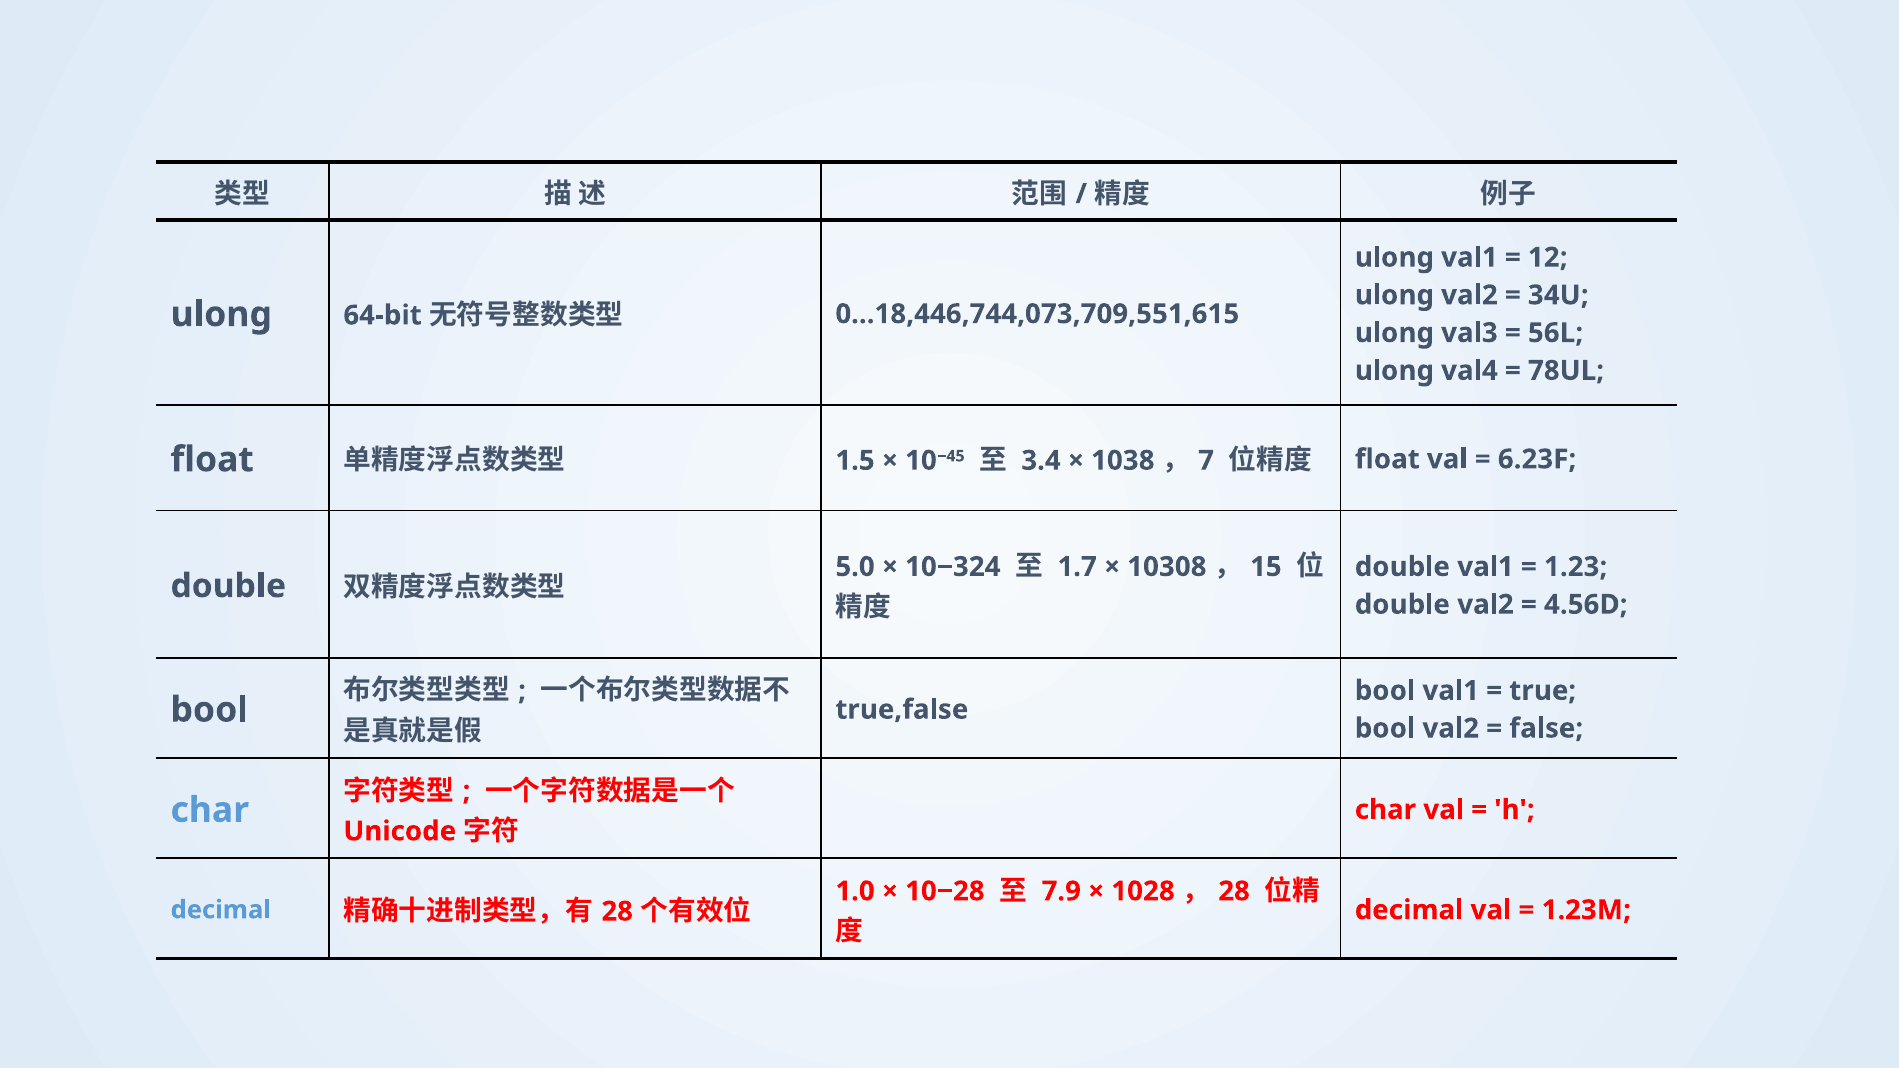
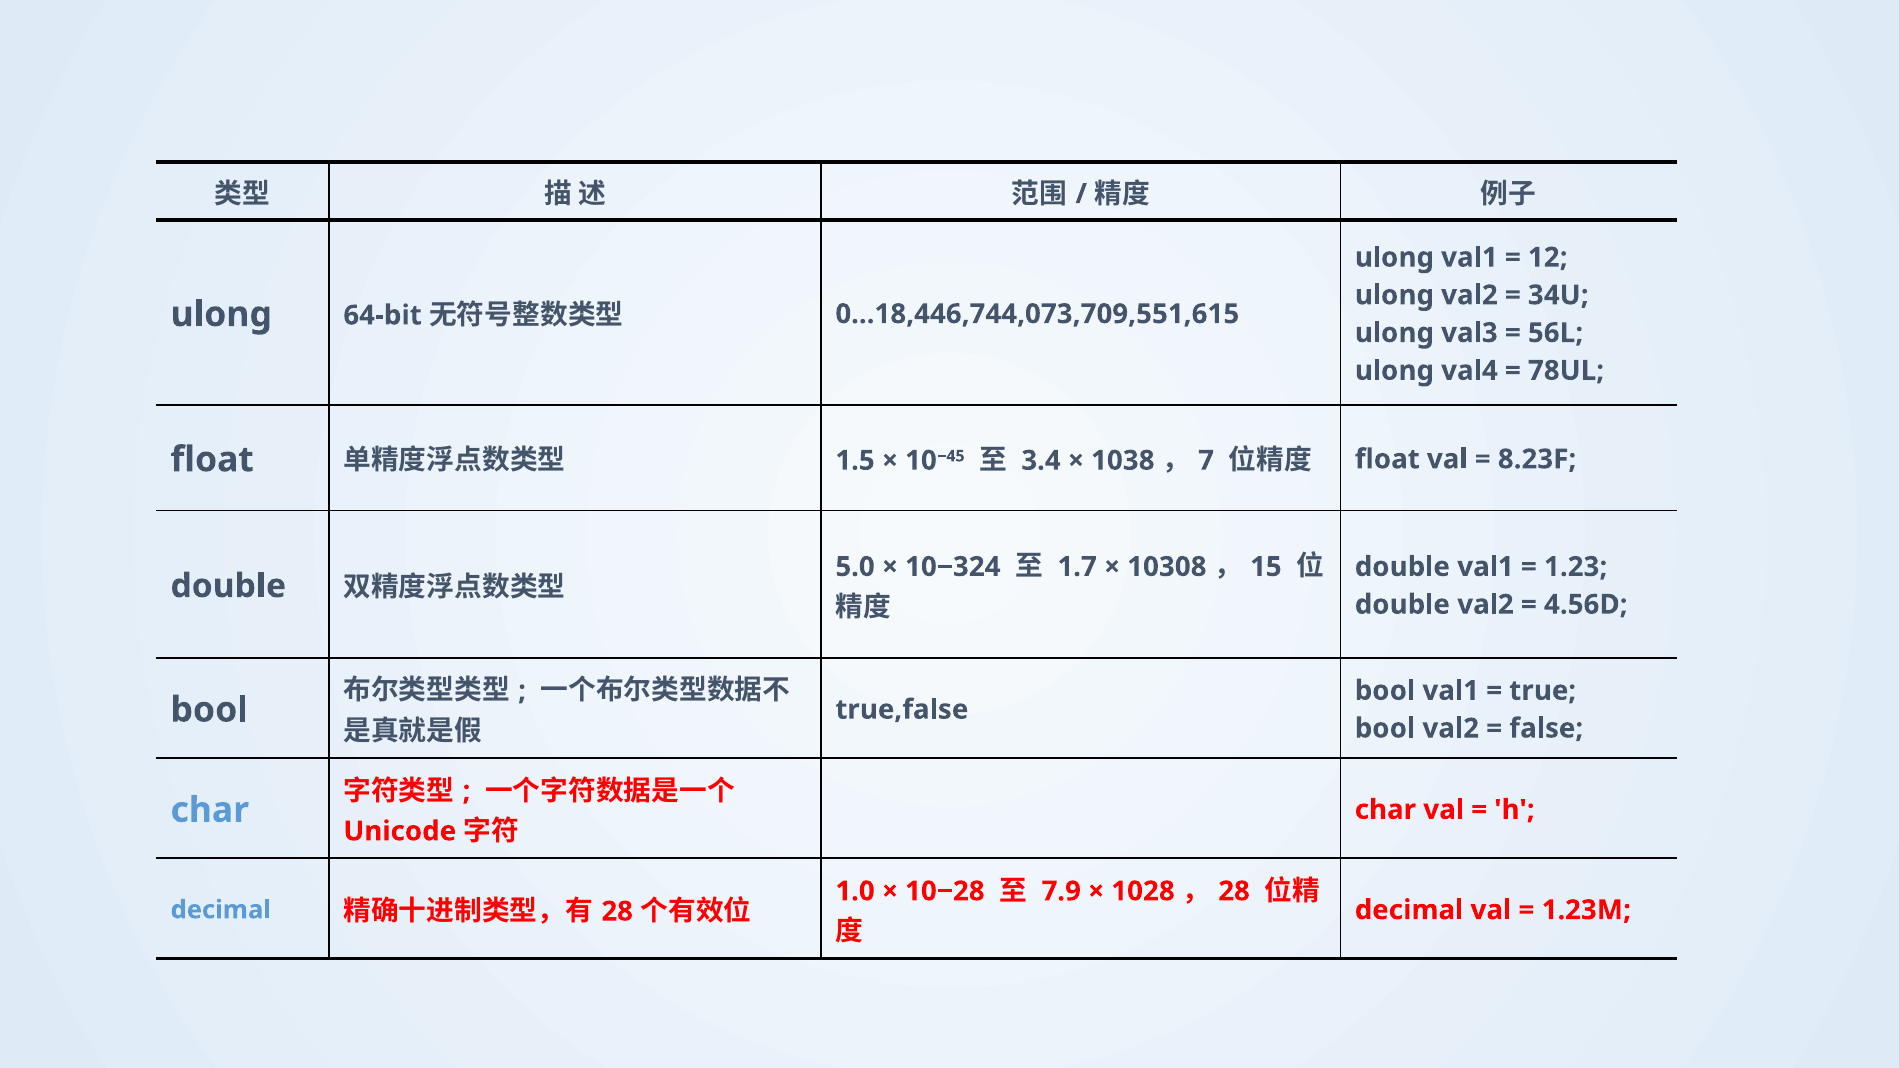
6.23F: 6.23F -> 8.23F
